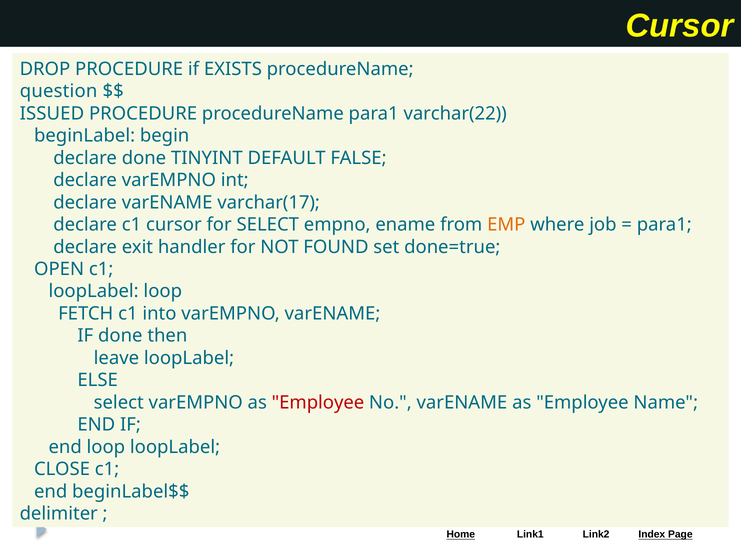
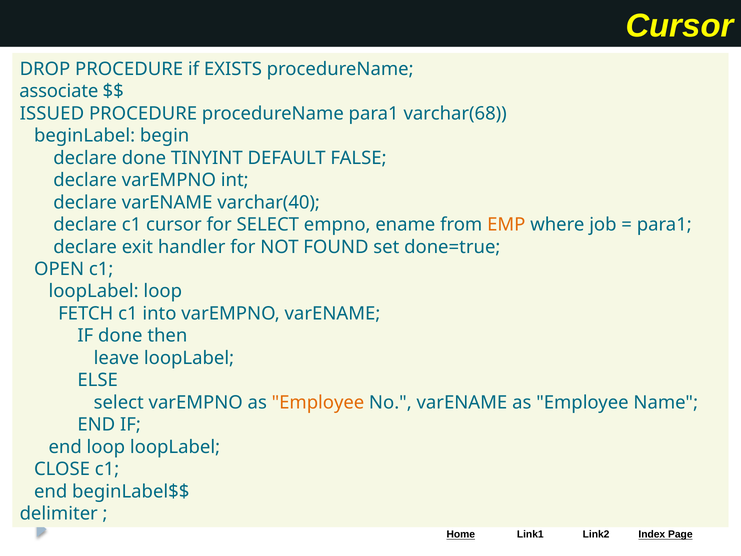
question: question -> associate
varchar(22: varchar(22 -> varchar(68
varchar(17: varchar(17 -> varchar(40
Employee at (318, 402) colour: red -> orange
